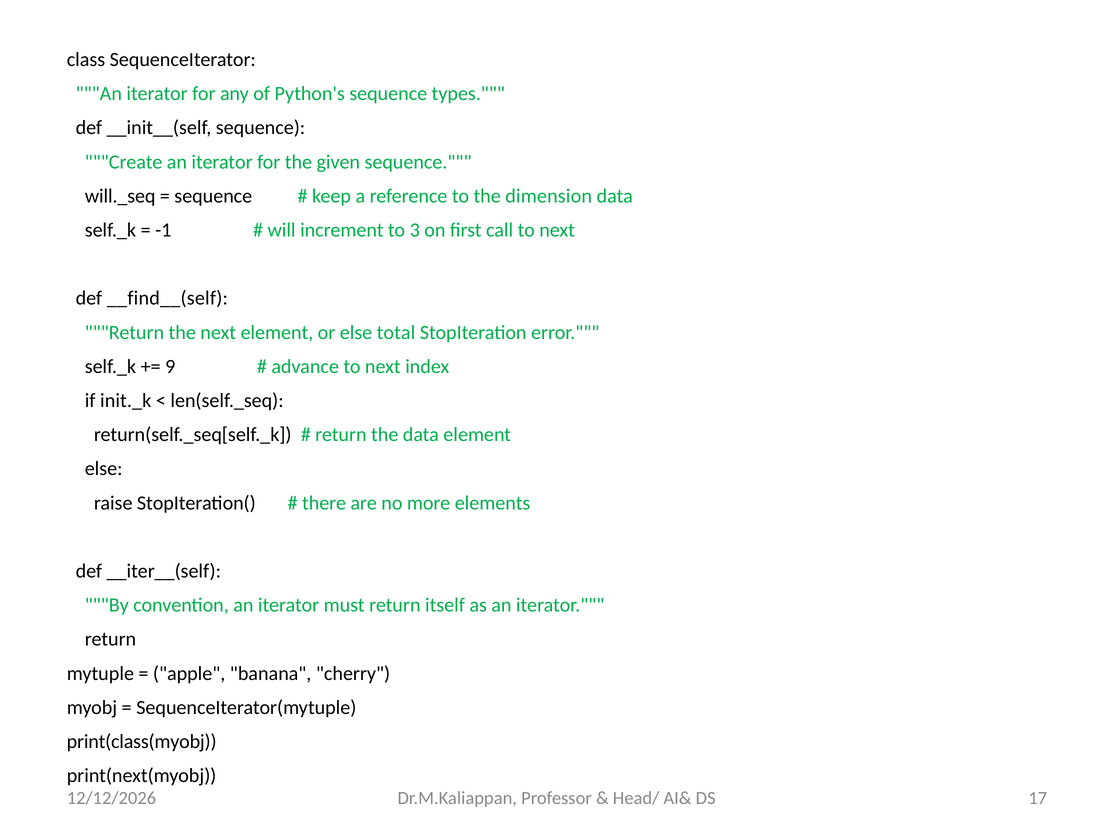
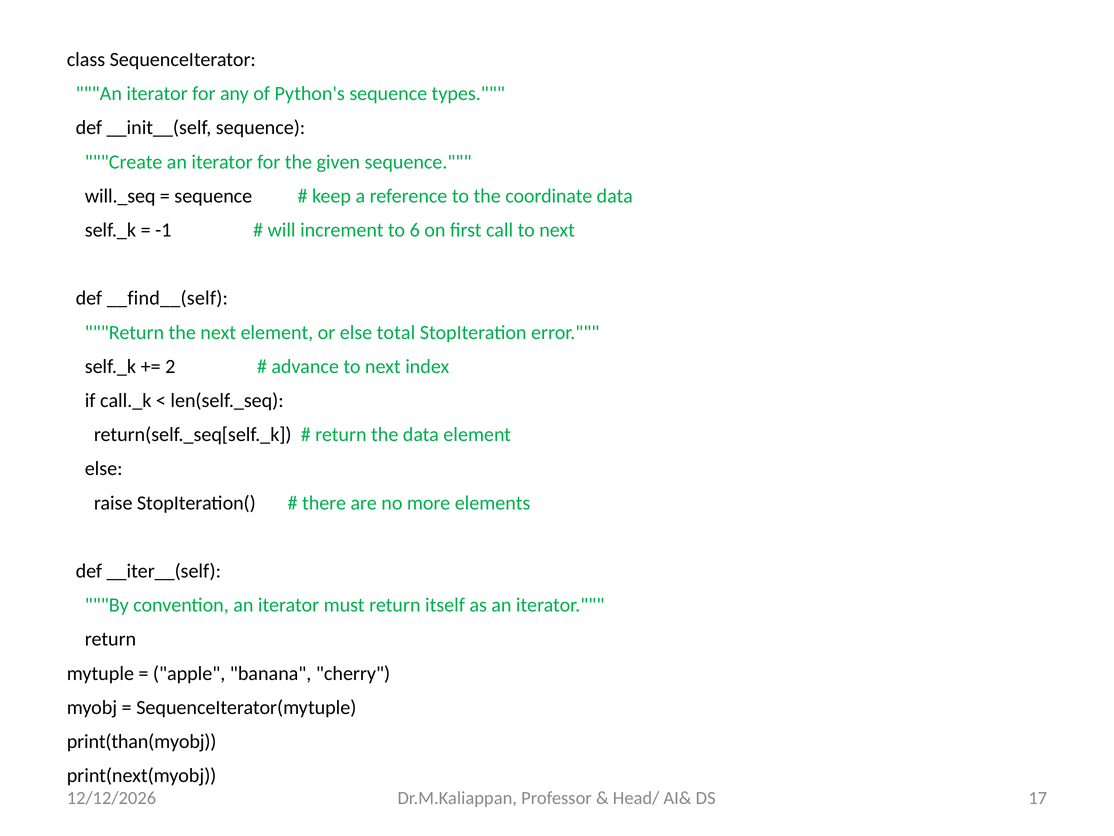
dimension: dimension -> coordinate
3: 3 -> 6
9: 9 -> 2
init._k: init._k -> call._k
print(class(myobj: print(class(myobj -> print(than(myobj
